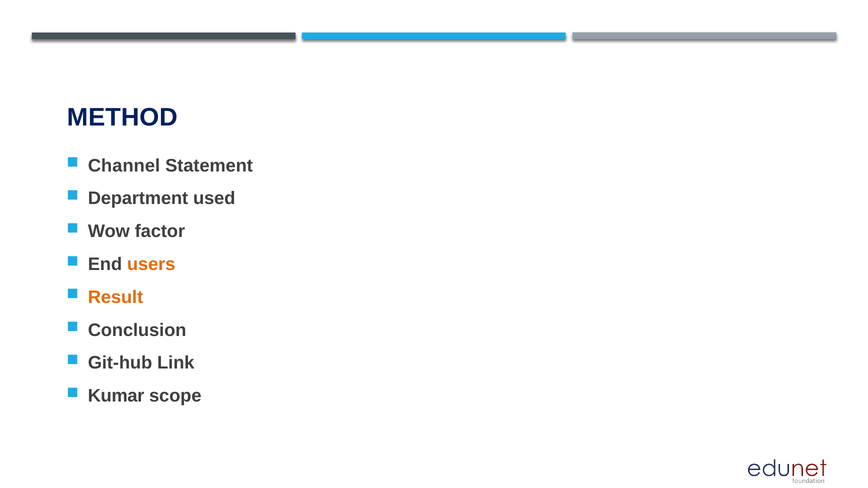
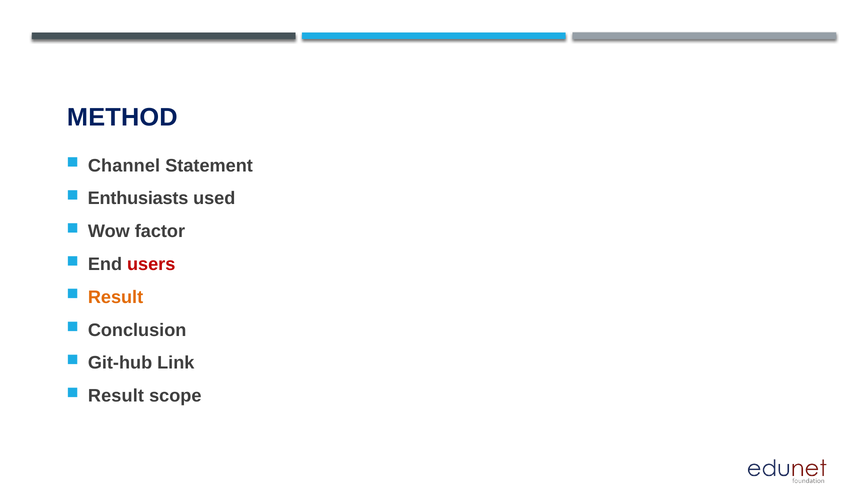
Department: Department -> Enthusiasts
users colour: orange -> red
Kumar at (116, 396): Kumar -> Result
